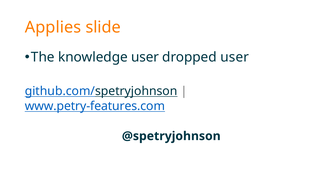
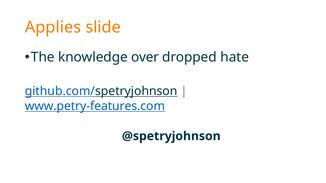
knowledge user: user -> over
dropped user: user -> hate
